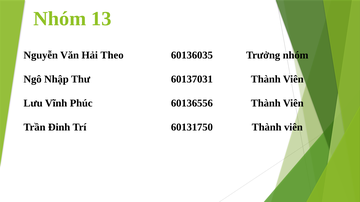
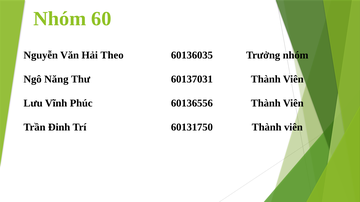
13: 13 -> 60
Nhập: Nhập -> Năng
